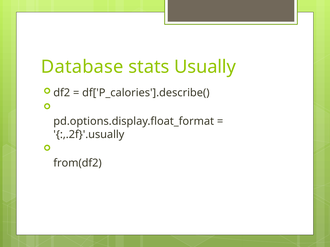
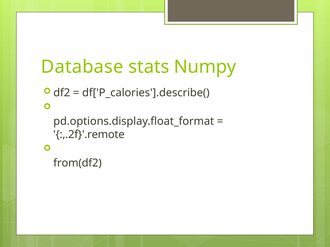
Usually: Usually -> Numpy
:,.2f}'.usually: :,.2f}'.usually -> :,.2f}'.remote
